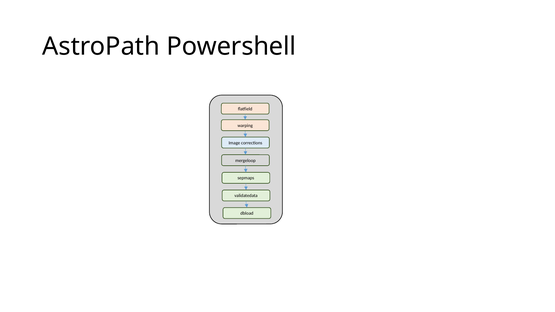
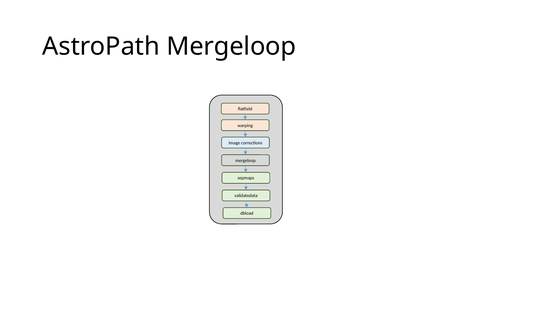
AstroPath Powershell: Powershell -> Mergeloop
